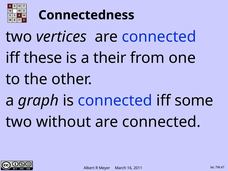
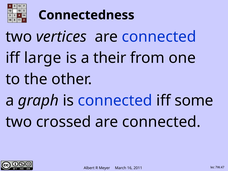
these: these -> large
without: without -> crossed
